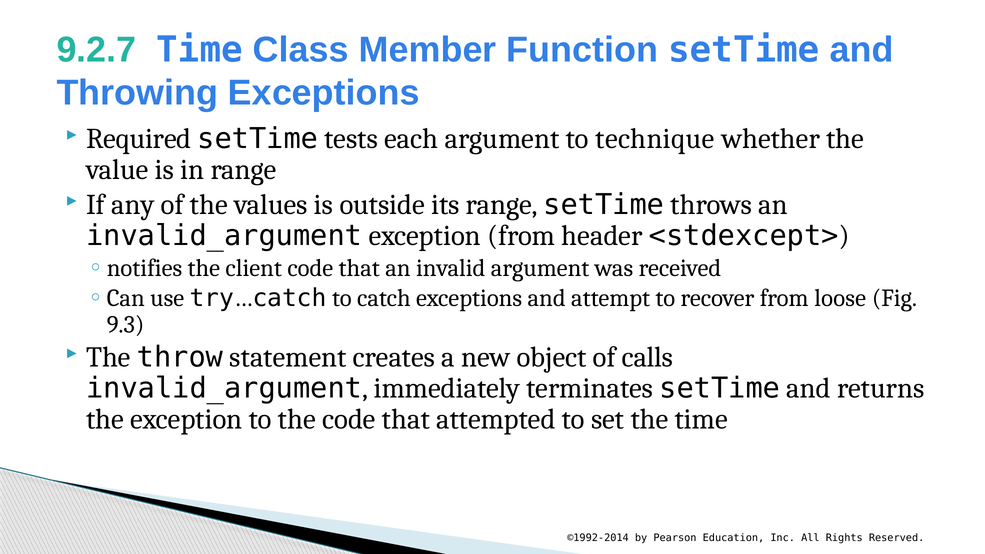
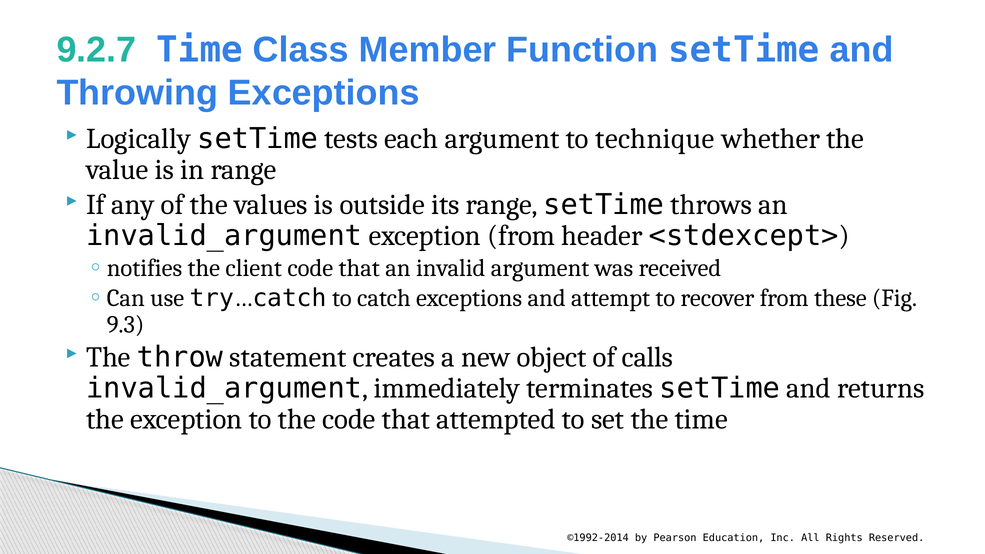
Required: Required -> Logically
loose: loose -> these
